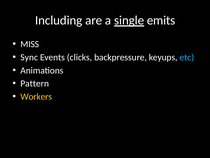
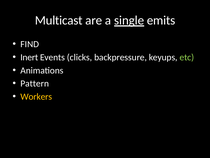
Including: Including -> Multicast
MISS: MISS -> FIND
Sync: Sync -> Inert
etc colour: light blue -> light green
